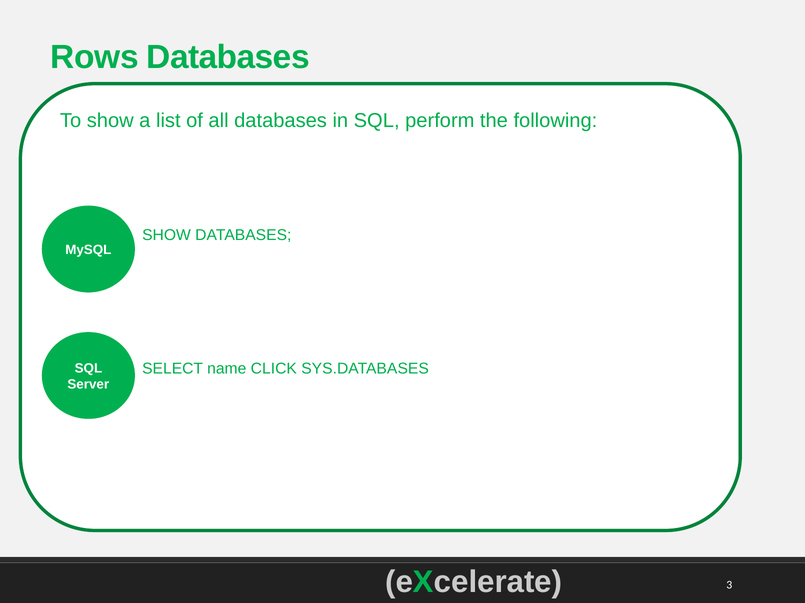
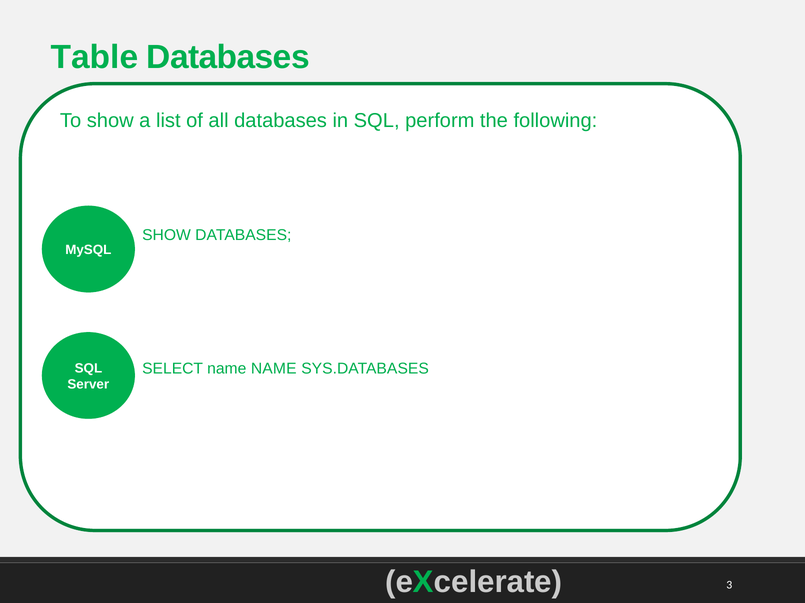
Rows: Rows -> Table
name CLICK: CLICK -> NAME
